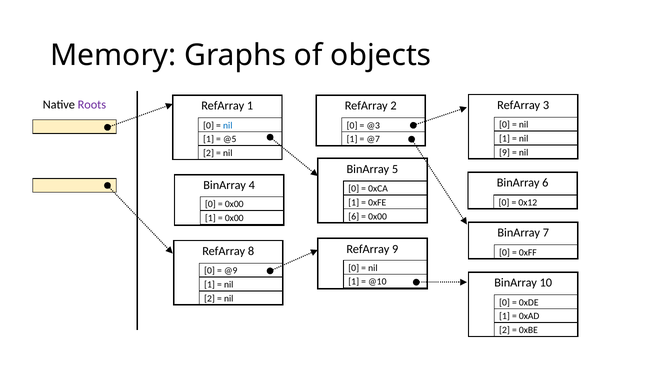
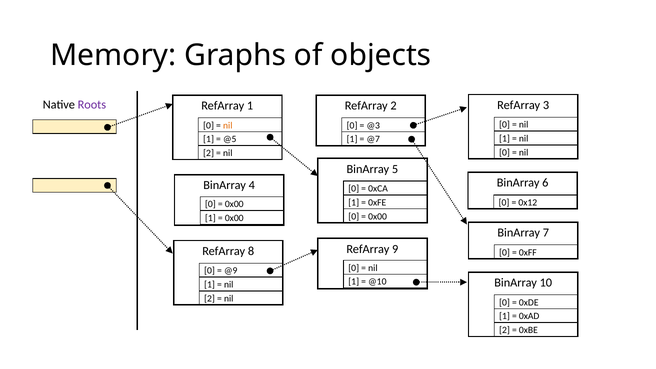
nil at (228, 125) colour: blue -> orange
9 at (505, 153): 9 -> 0
6 at (354, 216): 6 -> 0
